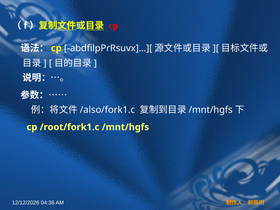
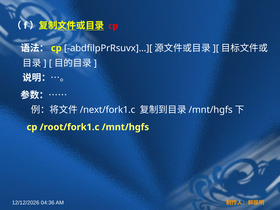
/also/fork1.c: /also/fork1.c -> /next/fork1.c
